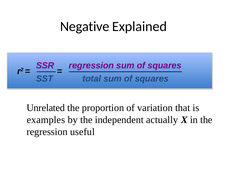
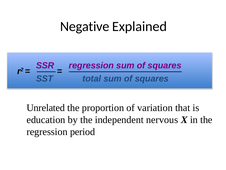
examples: examples -> education
actually: actually -> nervous
useful: useful -> period
